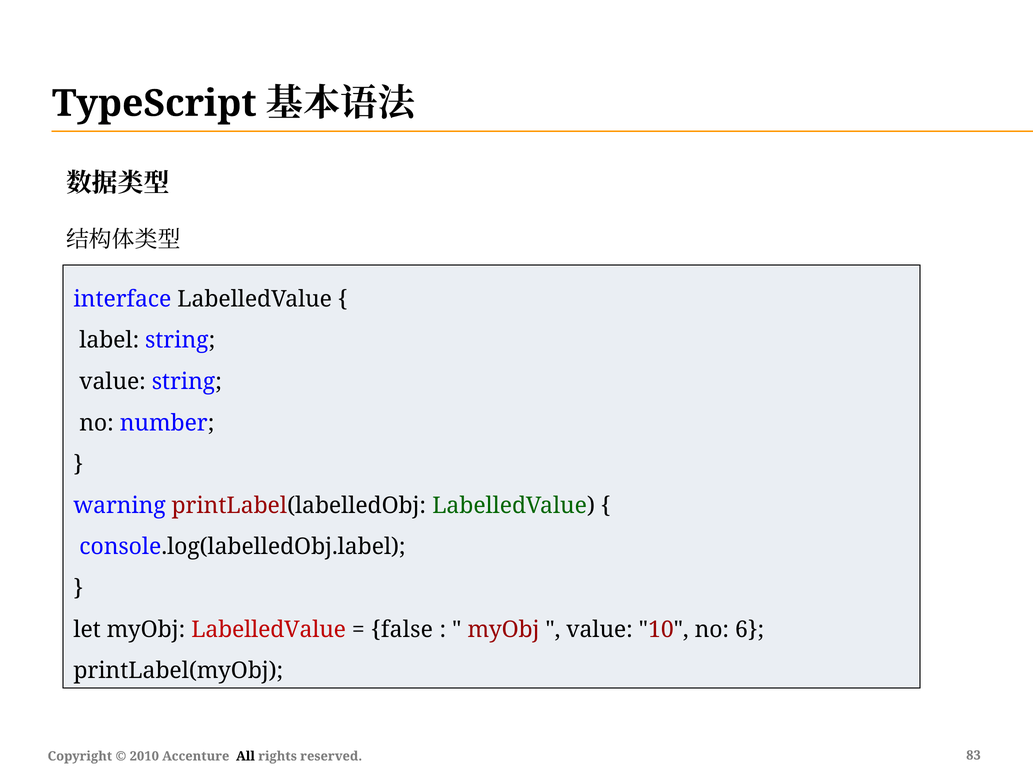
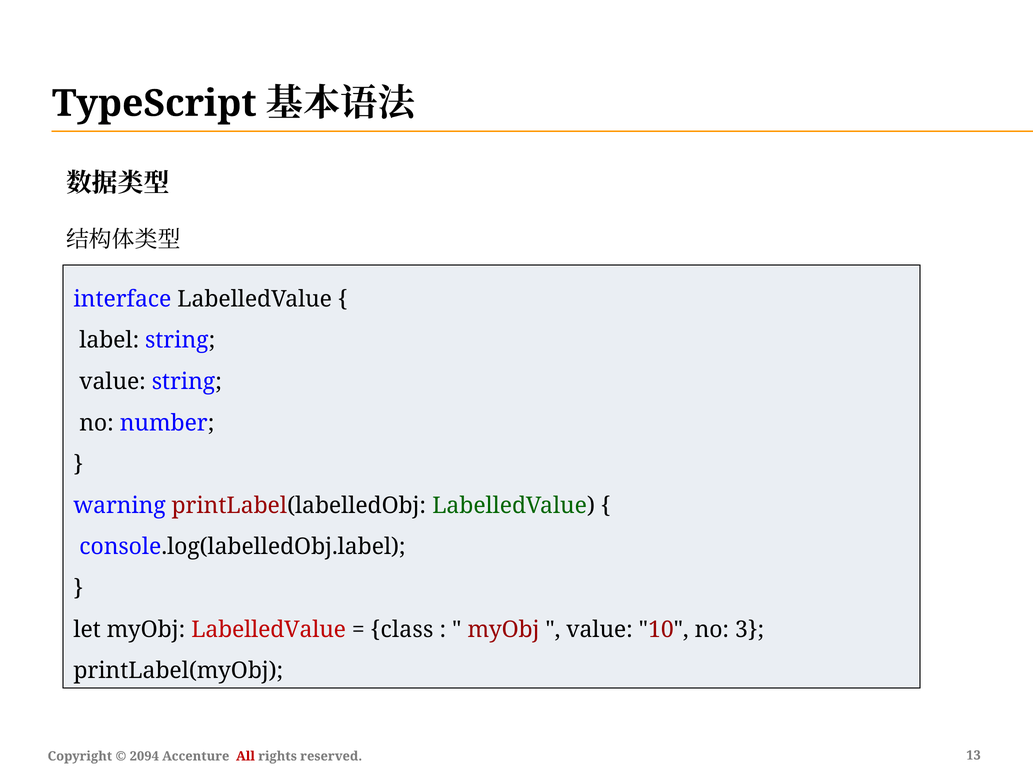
false: false -> class
6: 6 -> 3
2010: 2010 -> 2094
All colour: black -> red
83: 83 -> 13
